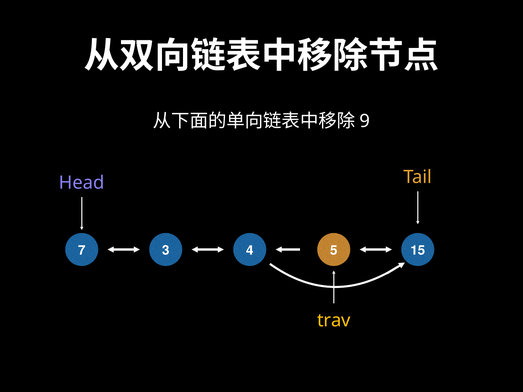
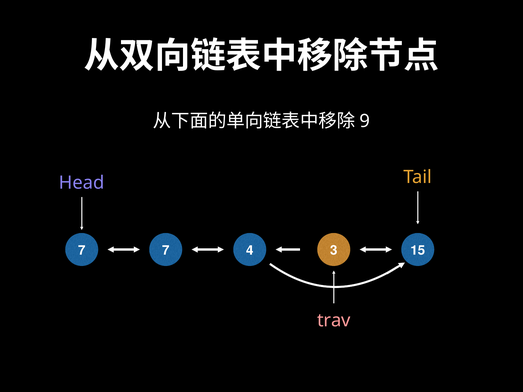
7 3: 3 -> 7
5: 5 -> 3
trav colour: yellow -> pink
